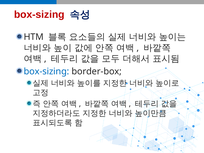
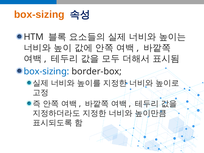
box-sizing at (39, 15) colour: red -> orange
